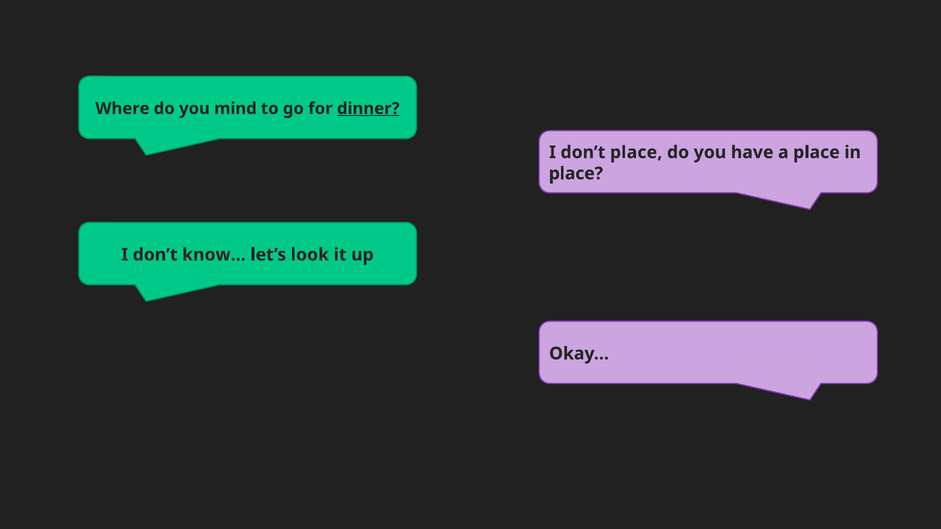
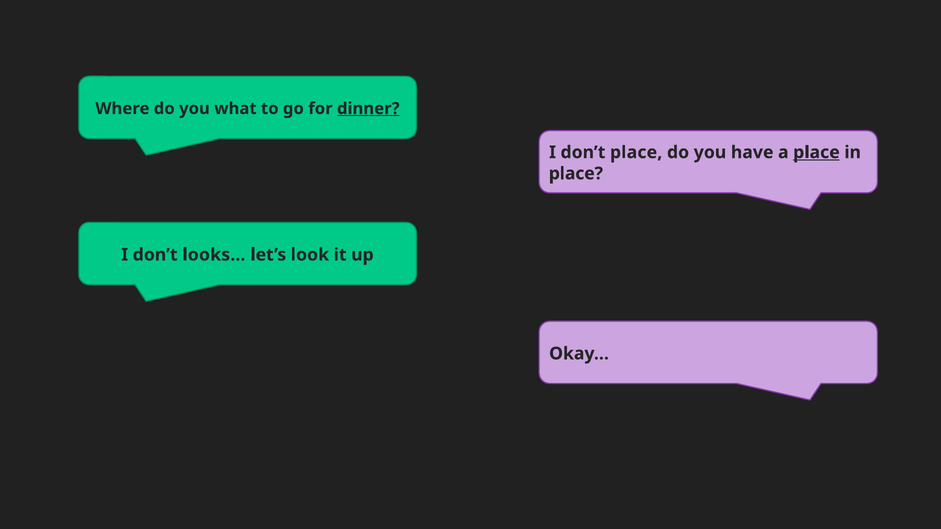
mind: mind -> what
place at (816, 152) underline: none -> present
know…: know… -> looks…
